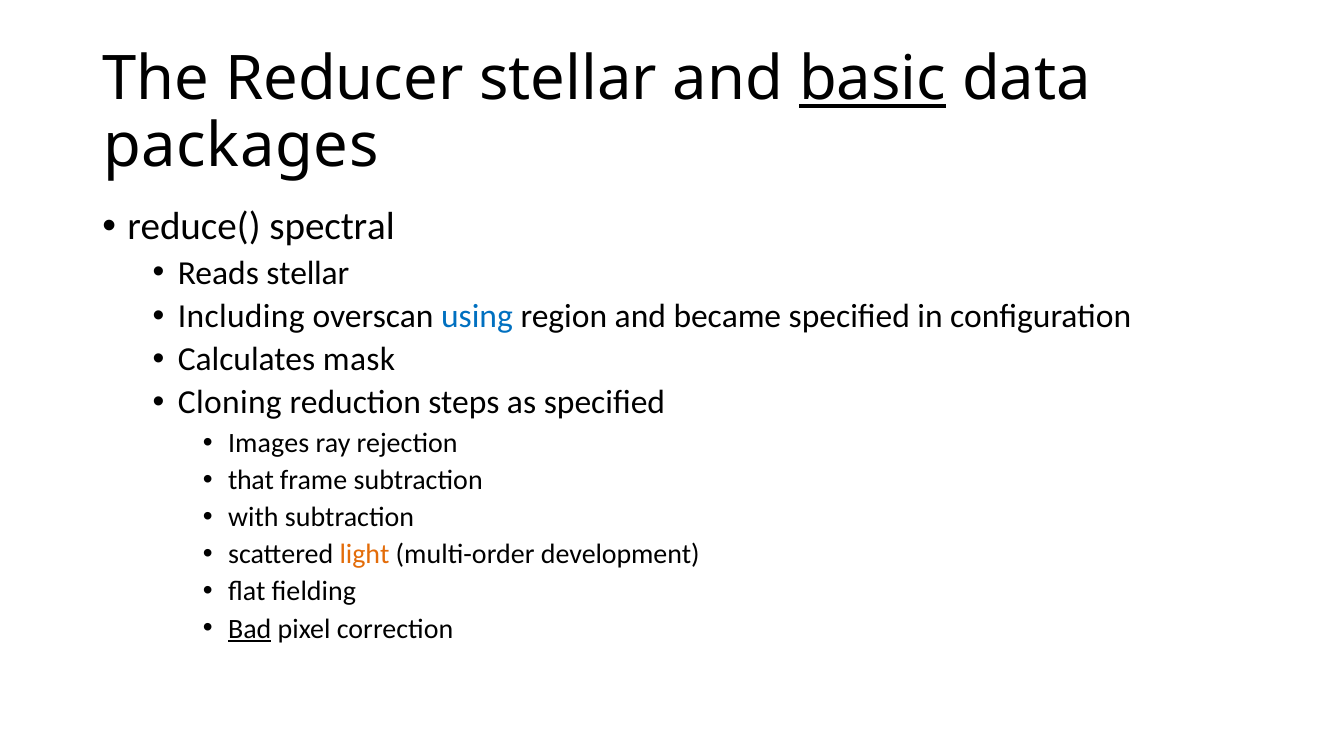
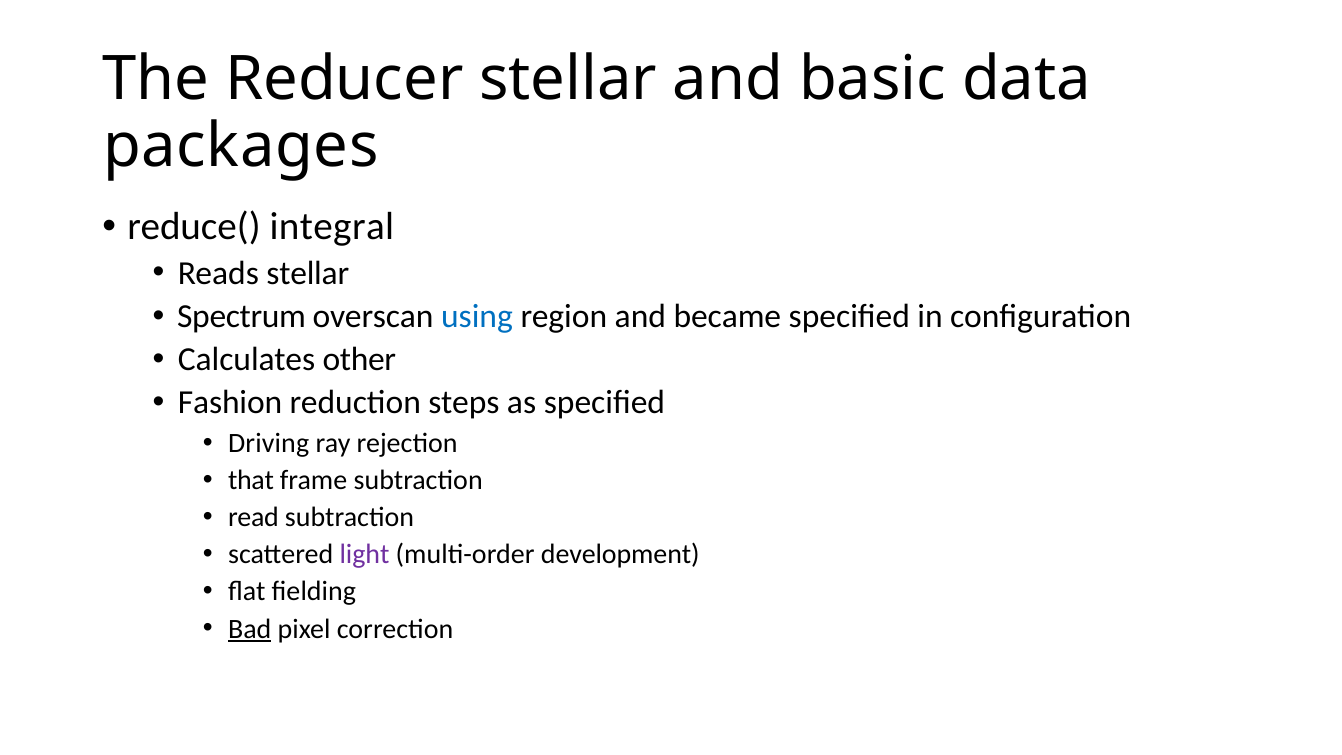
basic underline: present -> none
spectral: spectral -> integral
Including: Including -> Spectrum
mask: mask -> other
Cloning: Cloning -> Fashion
Images: Images -> Driving
with: with -> read
light colour: orange -> purple
